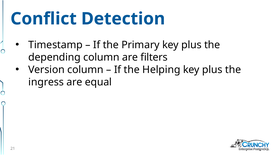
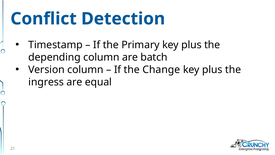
filters: filters -> batch
Helping: Helping -> Change
